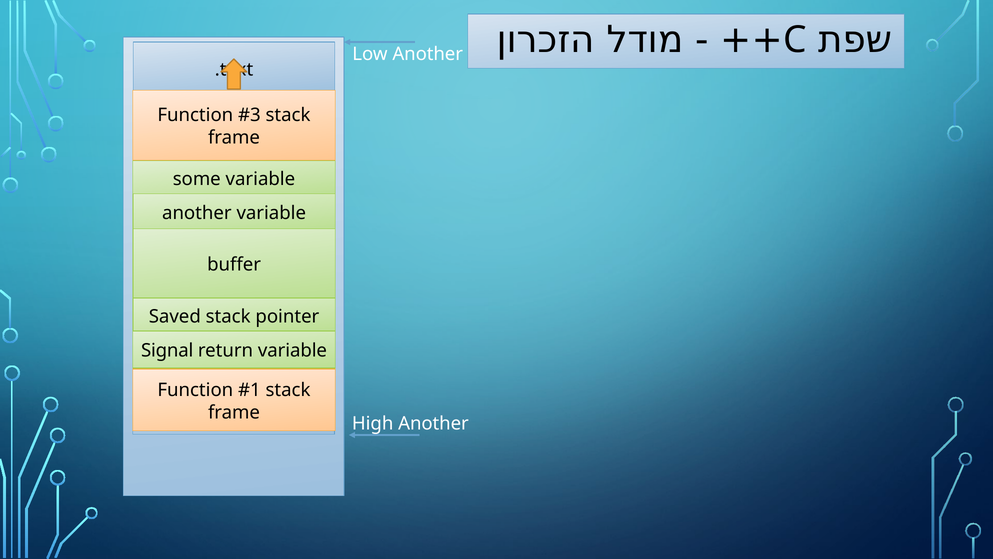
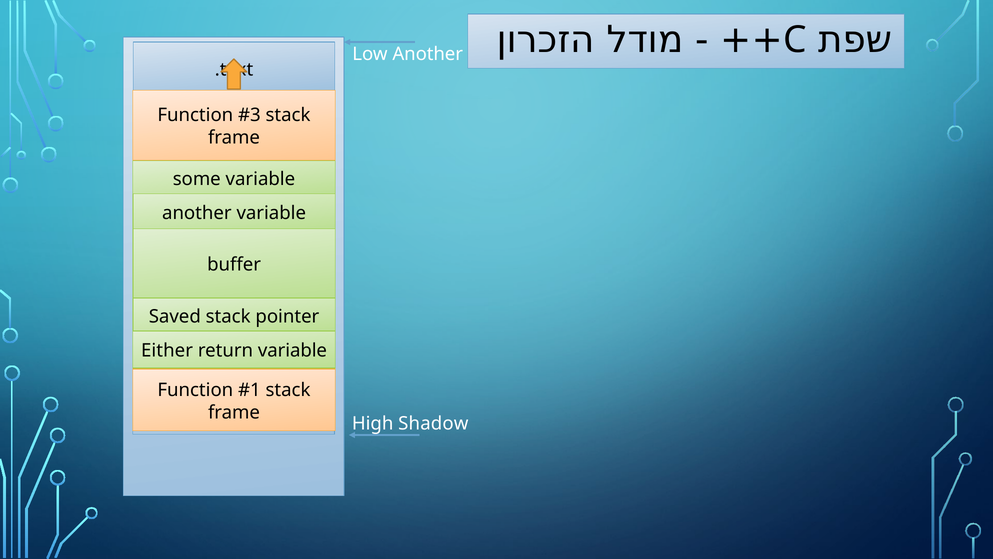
Signal: Signal -> Either
High Another: Another -> Shadow
